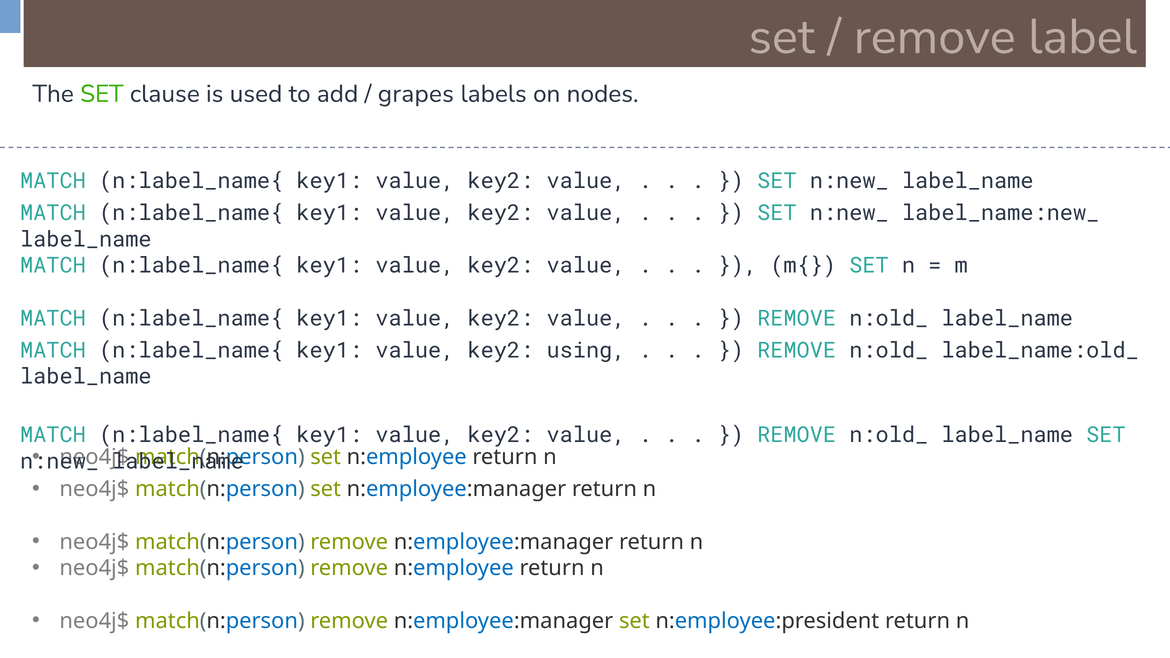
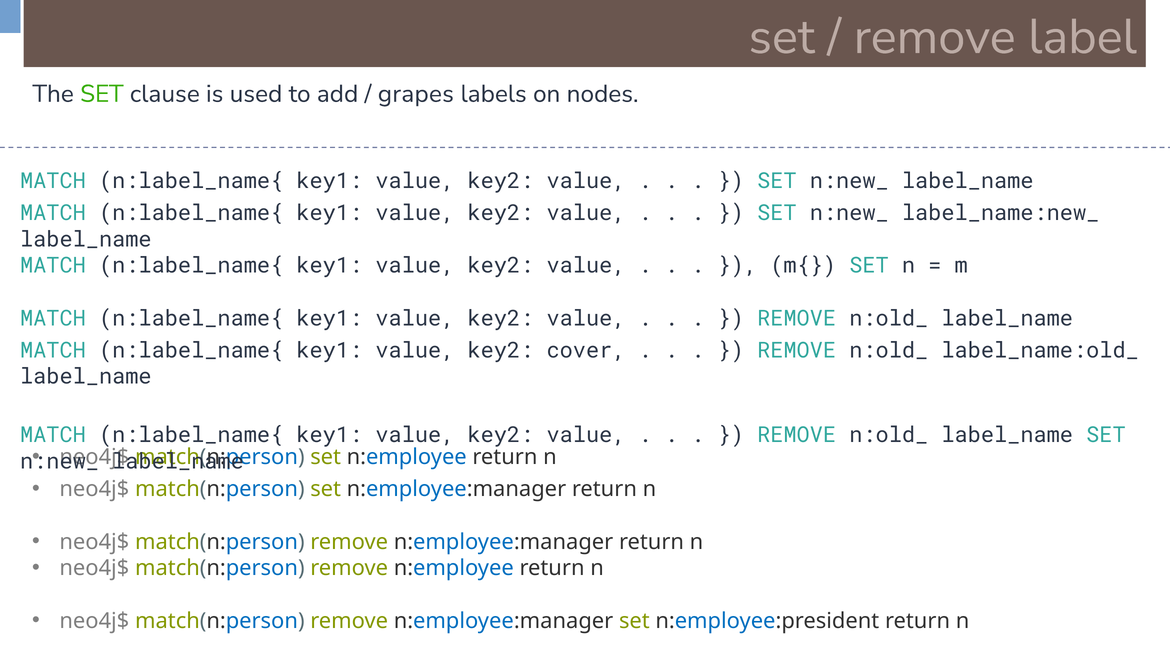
using: using -> cover
